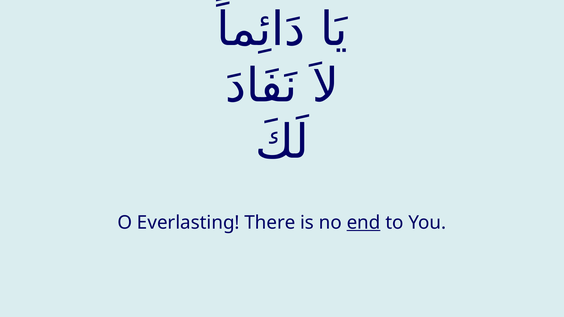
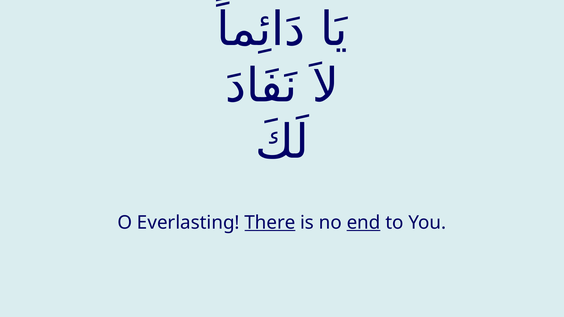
There underline: none -> present
